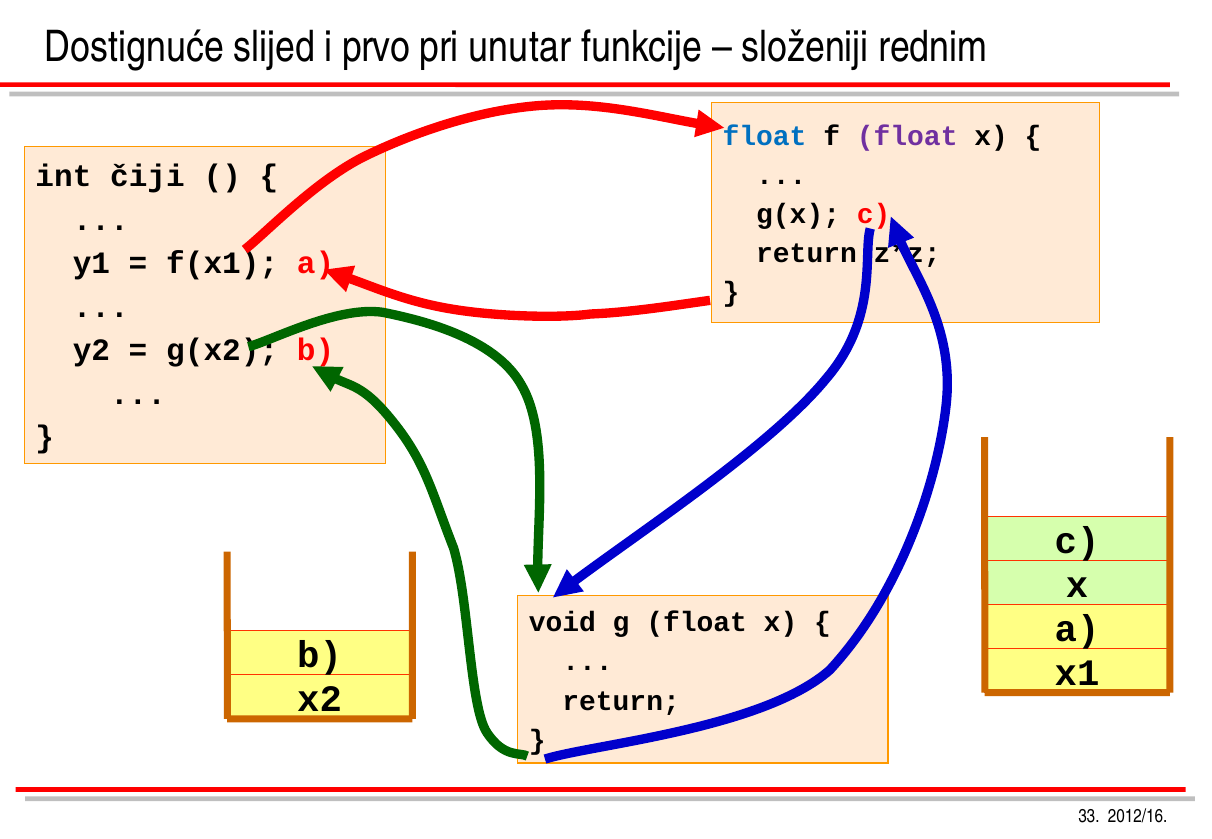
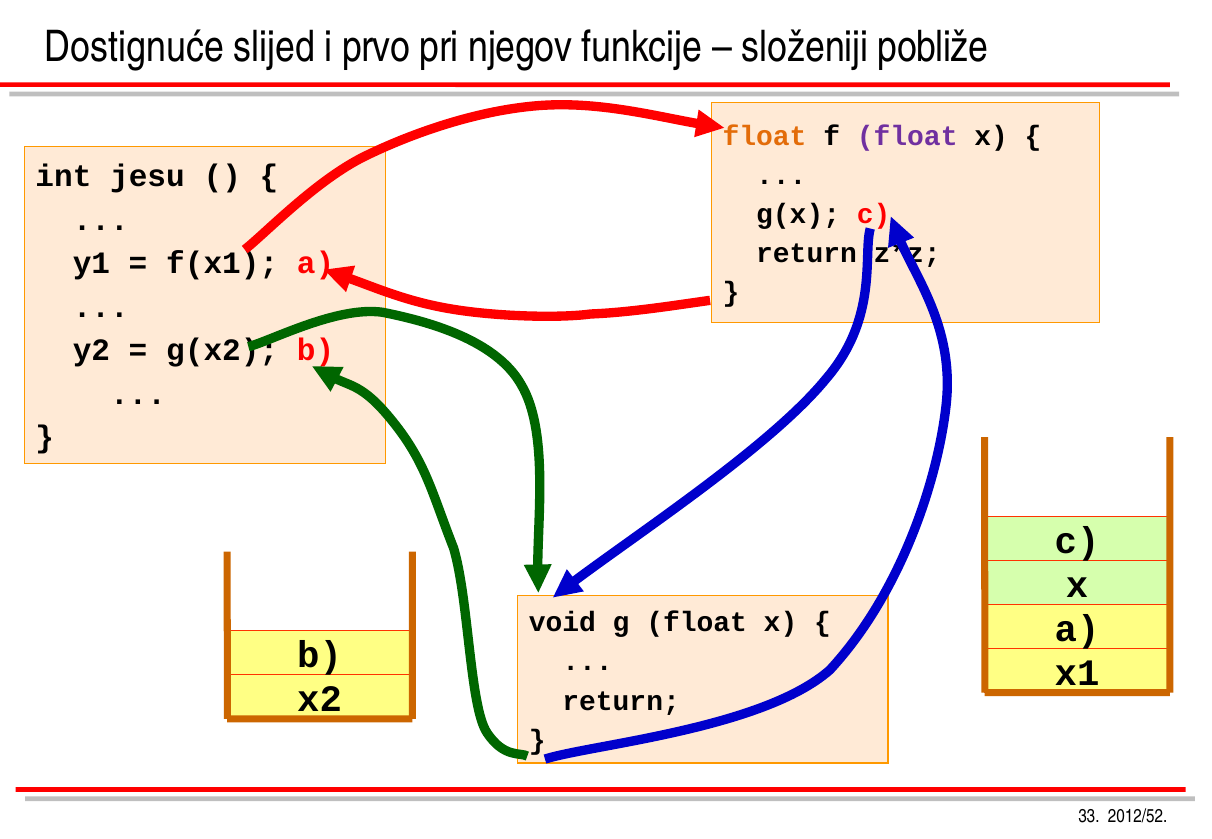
unutar: unutar -> njegov
rednim: rednim -> pobliže
float at (765, 136) colour: blue -> orange
čiji: čiji -> jesu
2012/16: 2012/16 -> 2012/52
